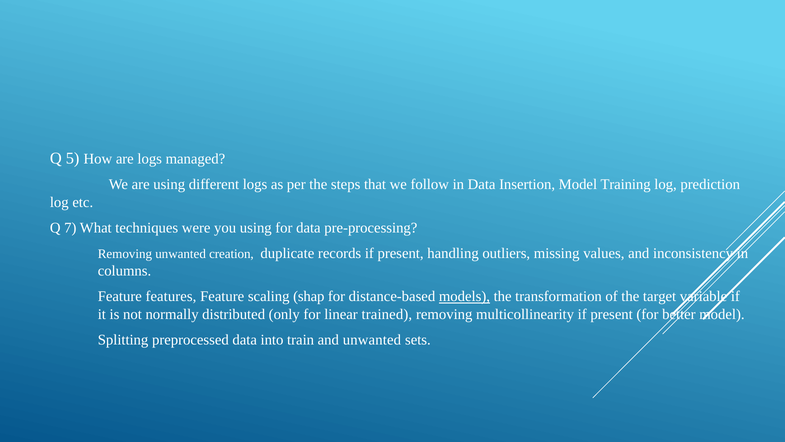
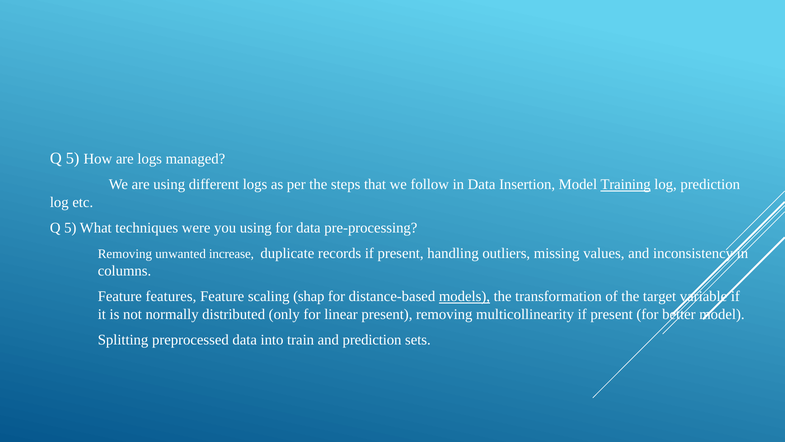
Training underline: none -> present
7 at (70, 228): 7 -> 5
creation: creation -> increase
linear trained: trained -> present
and unwanted: unwanted -> prediction
